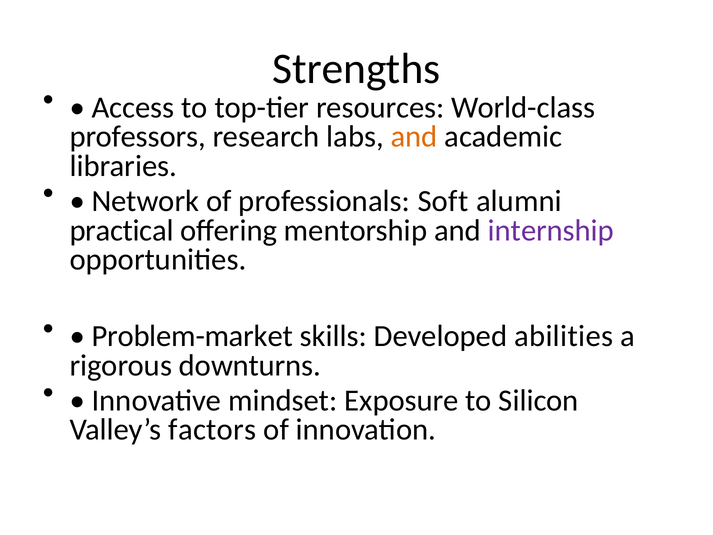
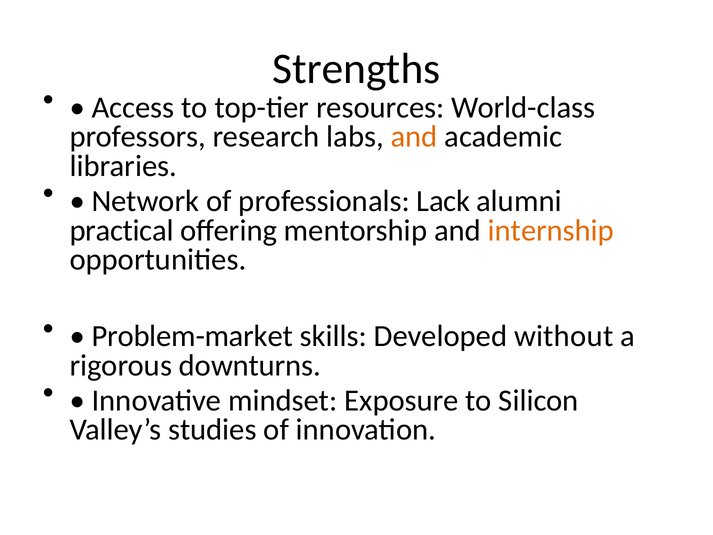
Soft: Soft -> Lack
internship colour: purple -> orange
abilities: abilities -> without
factors: factors -> studies
